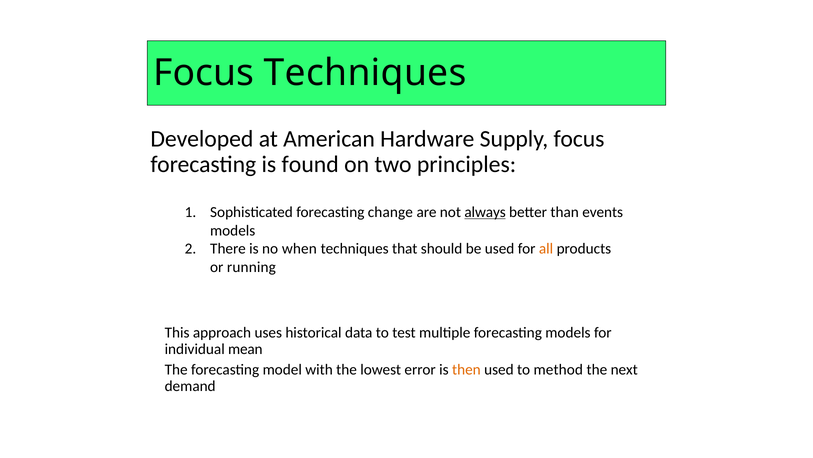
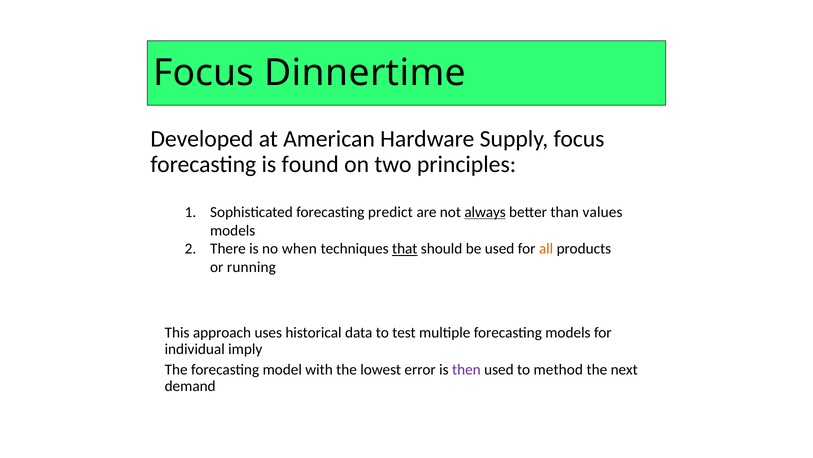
Focus Techniques: Techniques -> Dinnertime
change: change -> predict
events: events -> values
that underline: none -> present
mean: mean -> imply
then colour: orange -> purple
